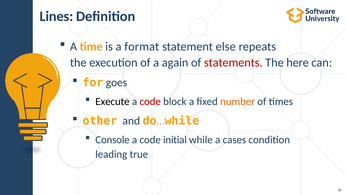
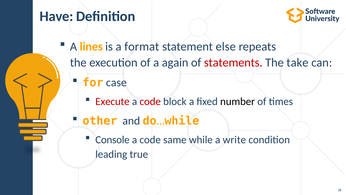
Lines: Lines -> Have
time: time -> lines
here: here -> take
goes: goes -> case
Execute colour: black -> red
number colour: orange -> black
initial: initial -> same
cases: cases -> write
